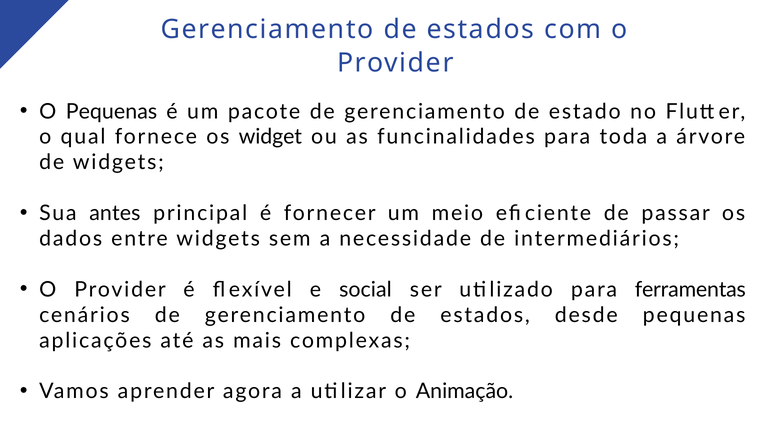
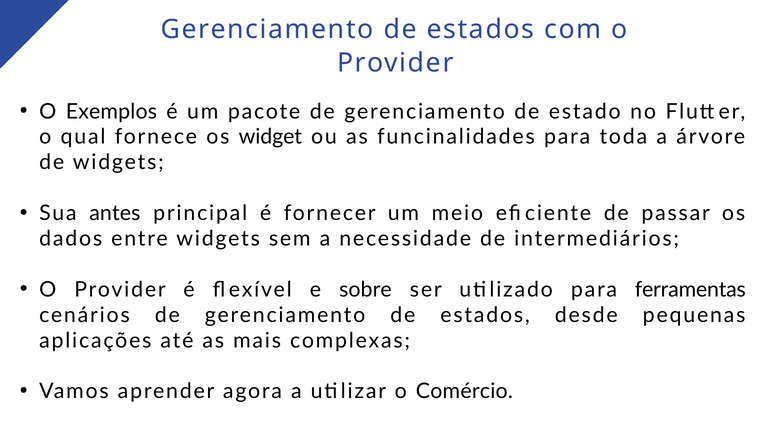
O Pequenas: Pequenas -> Exemplos
social: social -> sobre
Animação: Animação -> Comércio
